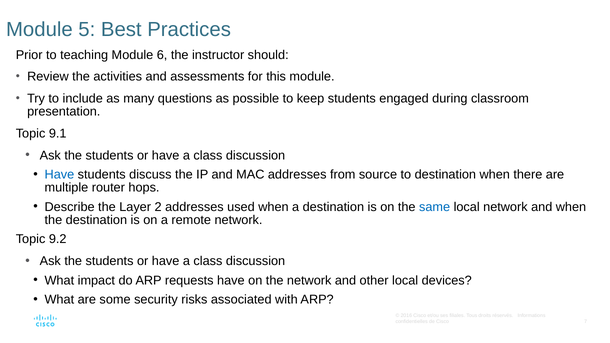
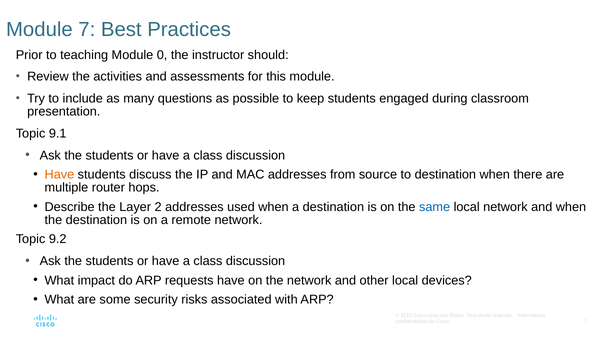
Module 5: 5 -> 7
6: 6 -> 0
Have at (59, 175) colour: blue -> orange
